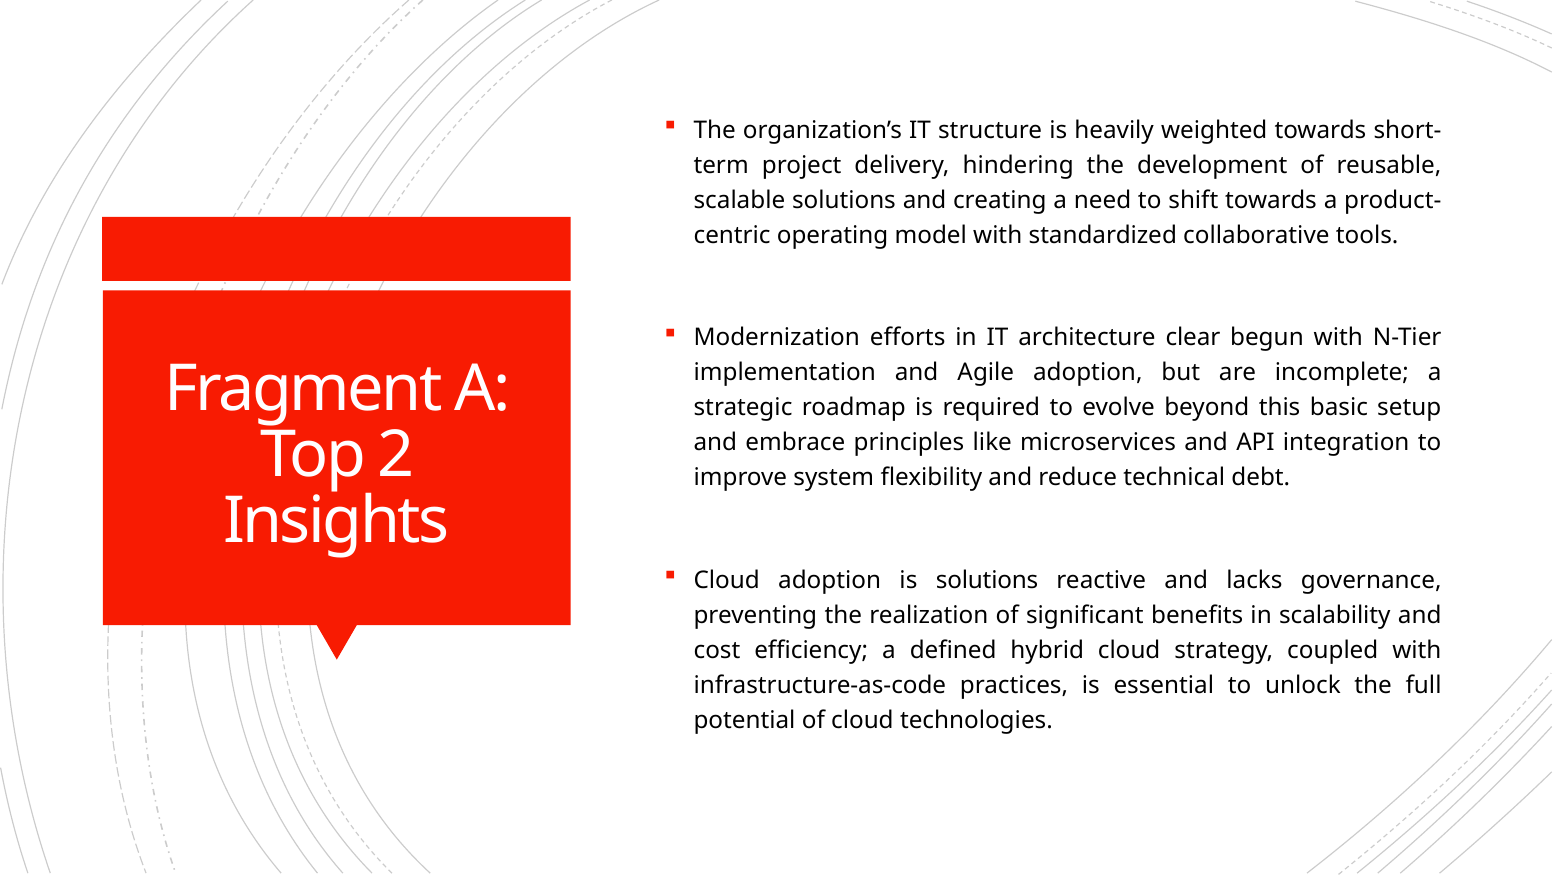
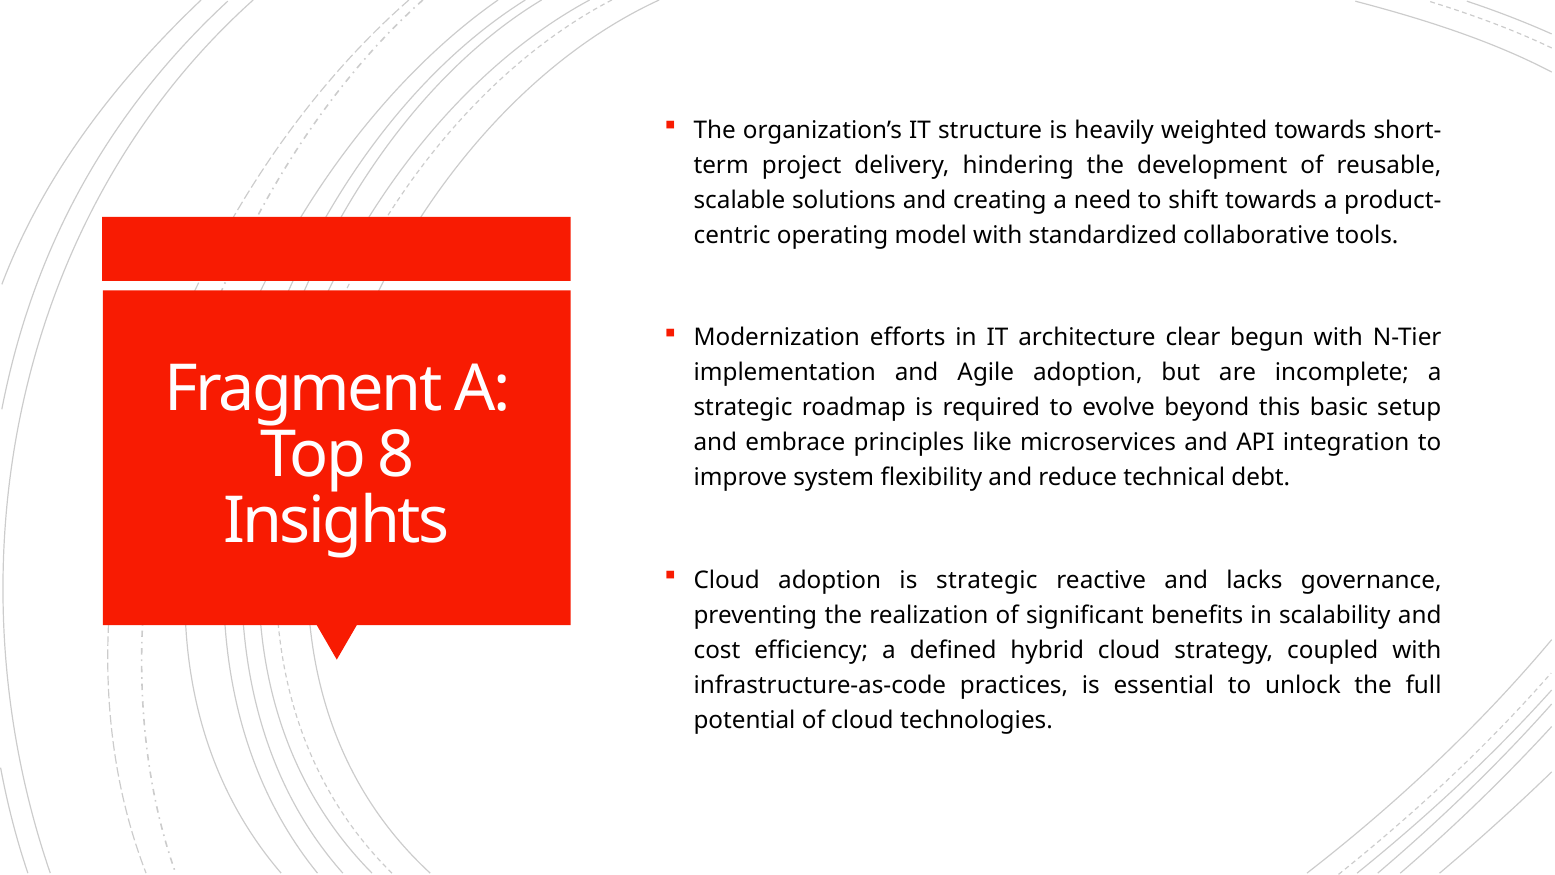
2: 2 -> 8
is solutions: solutions -> strategic
